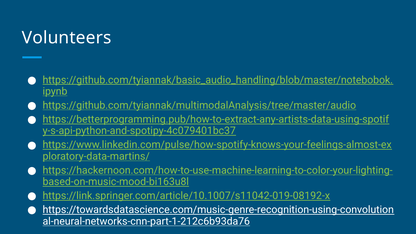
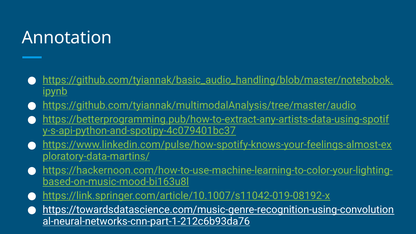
Volunteers: Volunteers -> Annotation
